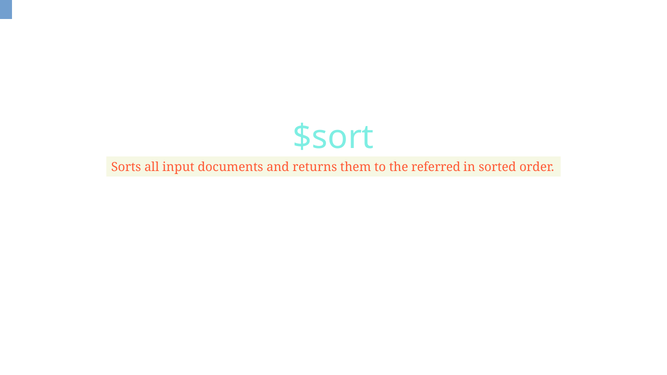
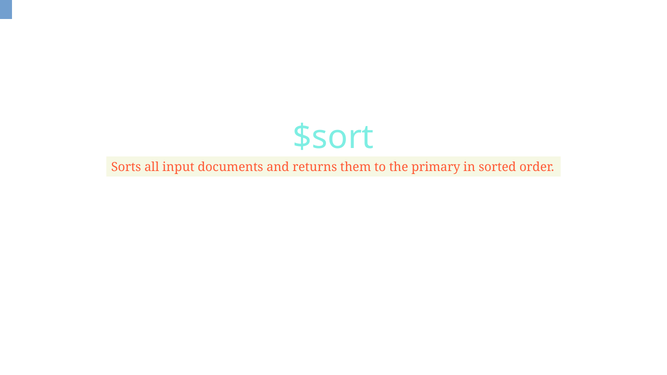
referred: referred -> primary
